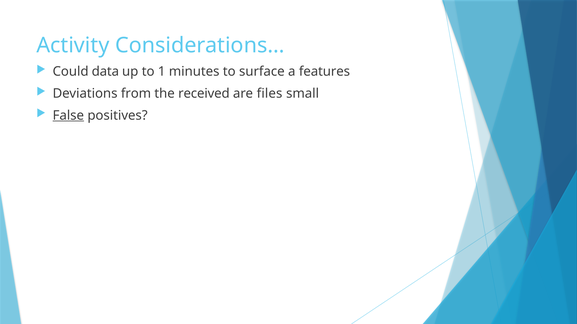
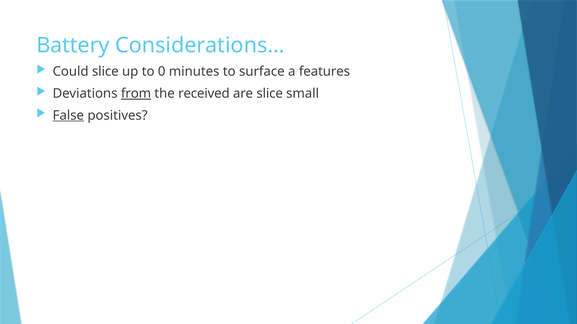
Activity: Activity -> Battery
Could data: data -> slice
1: 1 -> 0
from underline: none -> present
are files: files -> slice
